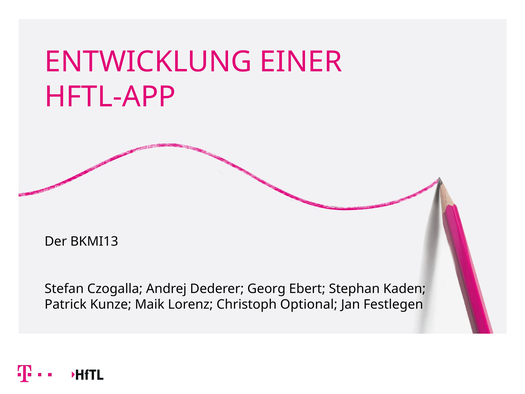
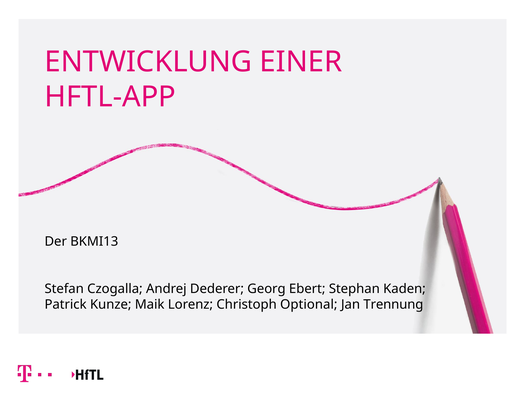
Festlegen: Festlegen -> Trennung
